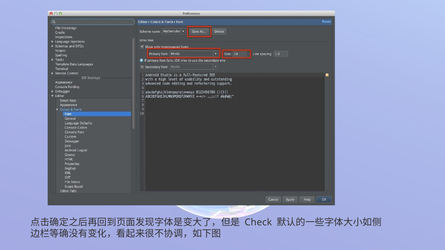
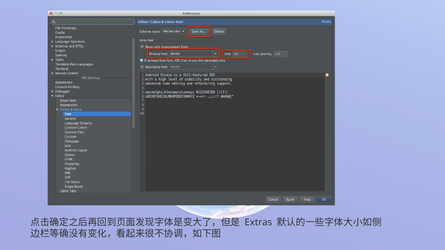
Check: Check -> Extras
